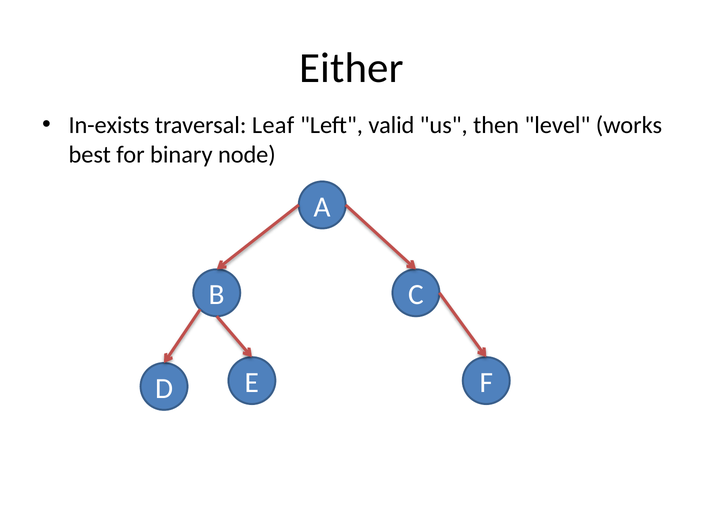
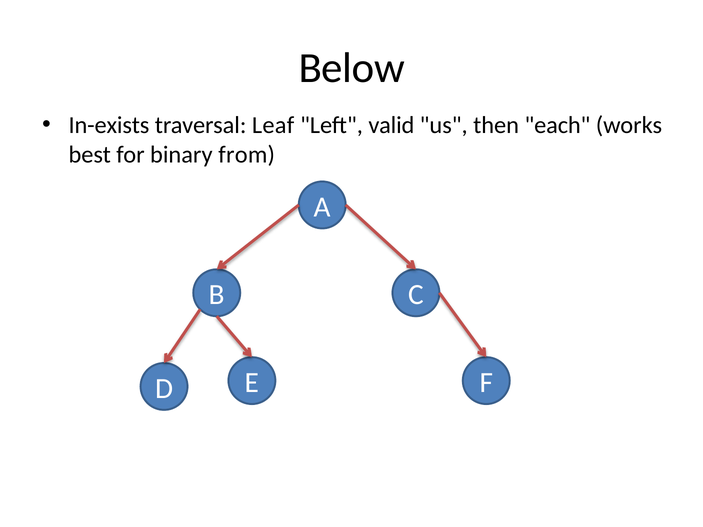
Either: Either -> Below
level: level -> each
node: node -> from
